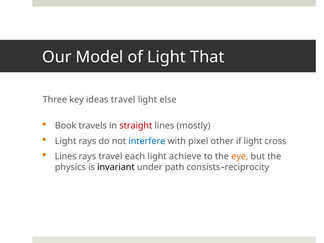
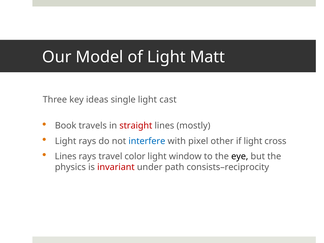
That: That -> Matt
ideas travel: travel -> single
else: else -> cast
each: each -> color
achieve: achieve -> window
eye colour: orange -> black
invariant colour: black -> red
